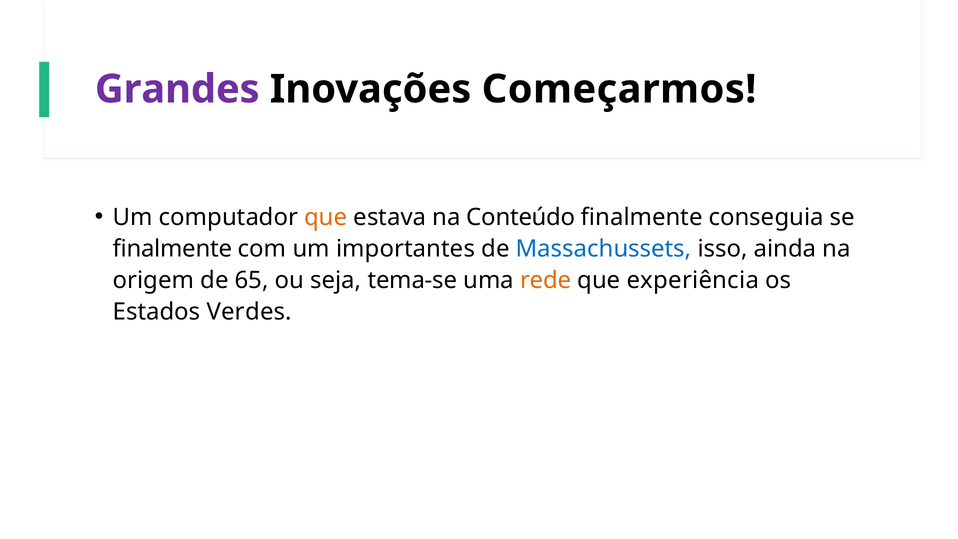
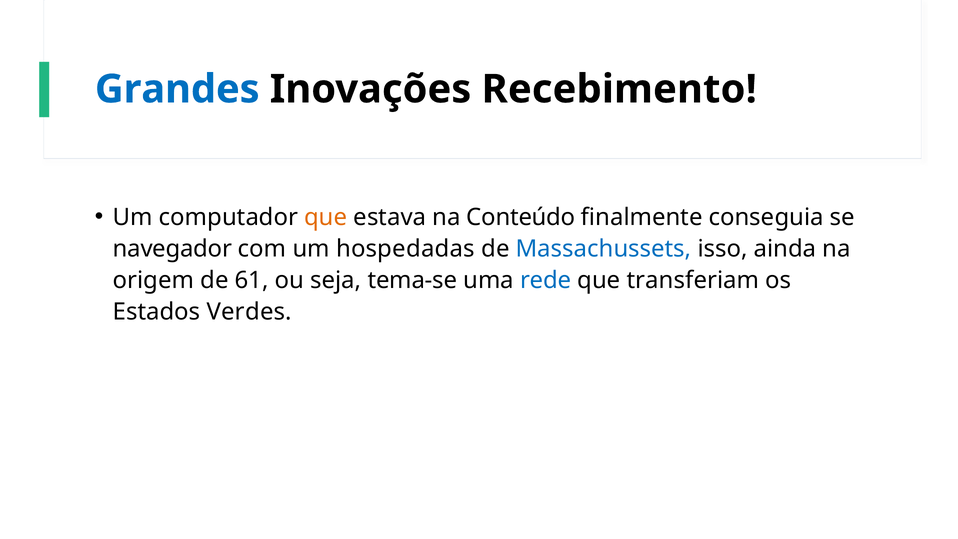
Grandes colour: purple -> blue
Começarmos: Começarmos -> Recebimento
finalmente at (172, 249): finalmente -> navegador
importantes: importantes -> hospedadas
65: 65 -> 61
rede colour: orange -> blue
experiência: experiência -> transferiam
